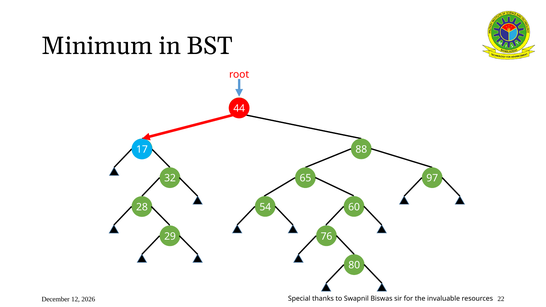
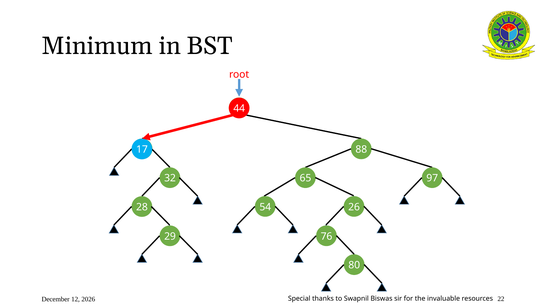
60: 60 -> 26
